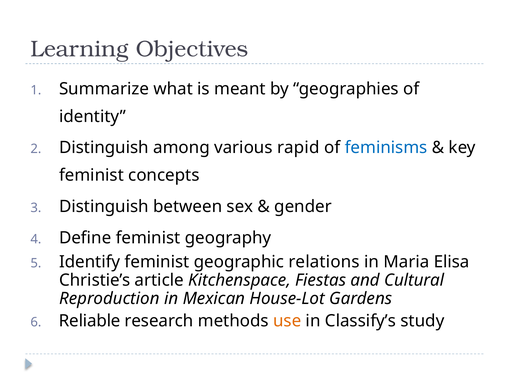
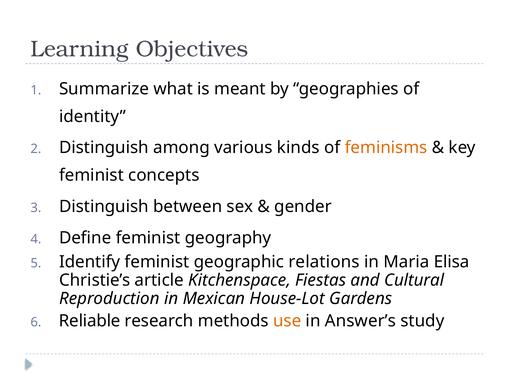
rapid: rapid -> kinds
feminisms colour: blue -> orange
Classify’s: Classify’s -> Answer’s
